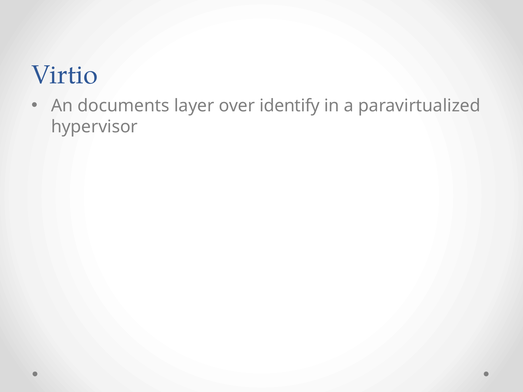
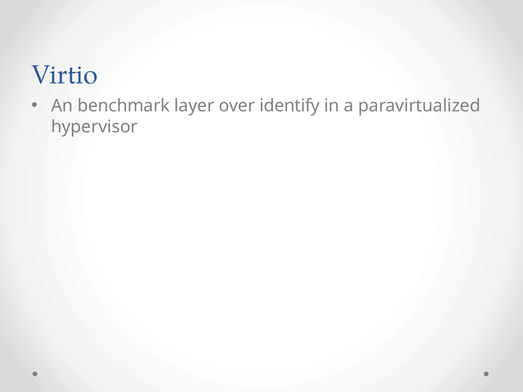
documents: documents -> benchmark
